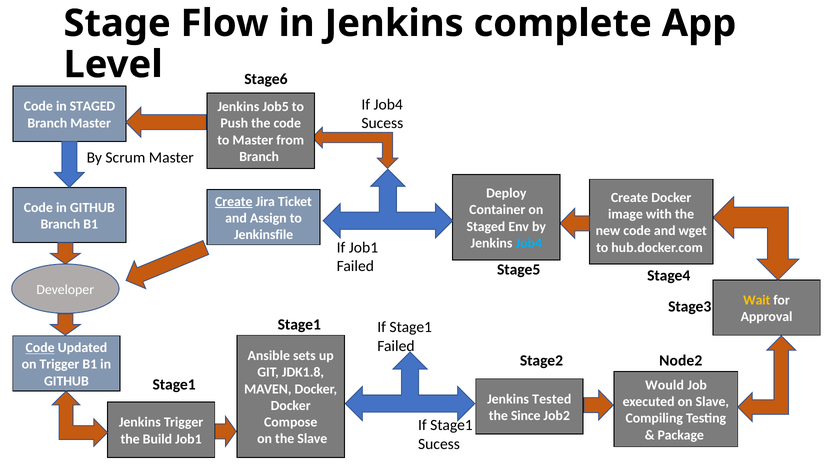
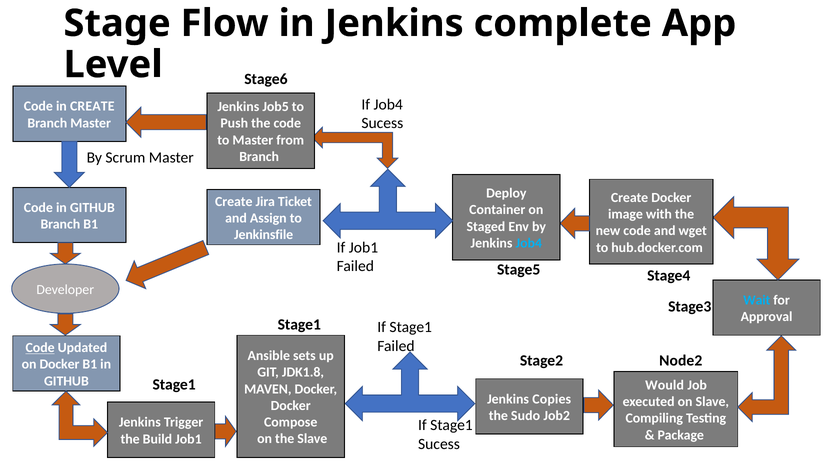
in STAGED: STAGED -> CREATE
Create at (234, 202) underline: present -> none
Wait colour: yellow -> light blue
on Trigger: Trigger -> Docker
Tested: Tested -> Copies
Since: Since -> Sudo
